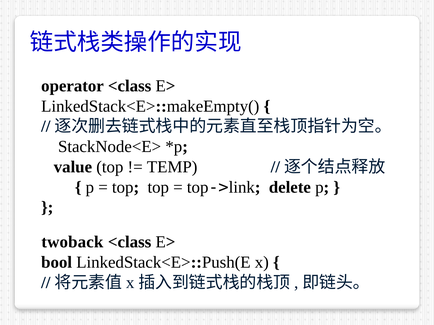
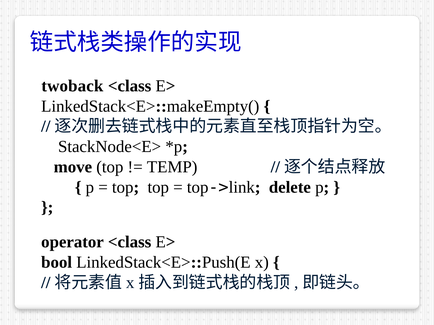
operator: operator -> twoback
value: value -> move
twoback: twoback -> operator
